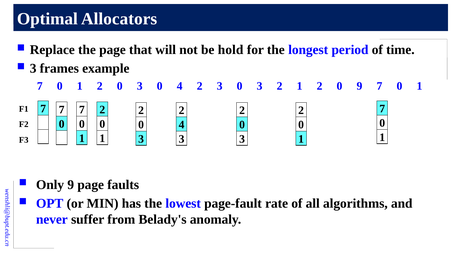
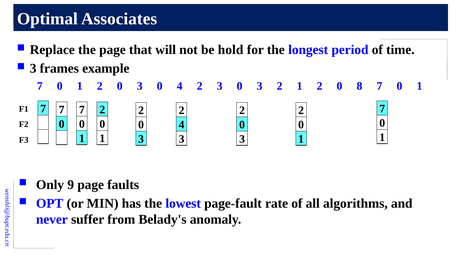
Allocators: Allocators -> Associates
0 9: 9 -> 8
